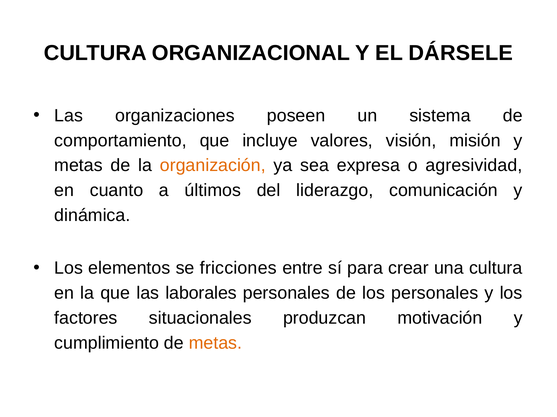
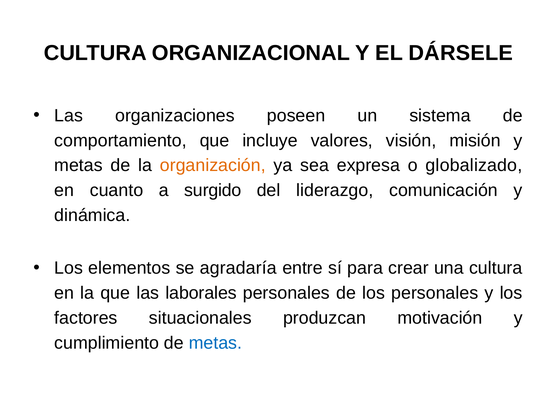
agresividad: agresividad -> globalizado
últimos: últimos -> surgido
fricciones: fricciones -> agradaría
metas at (215, 343) colour: orange -> blue
